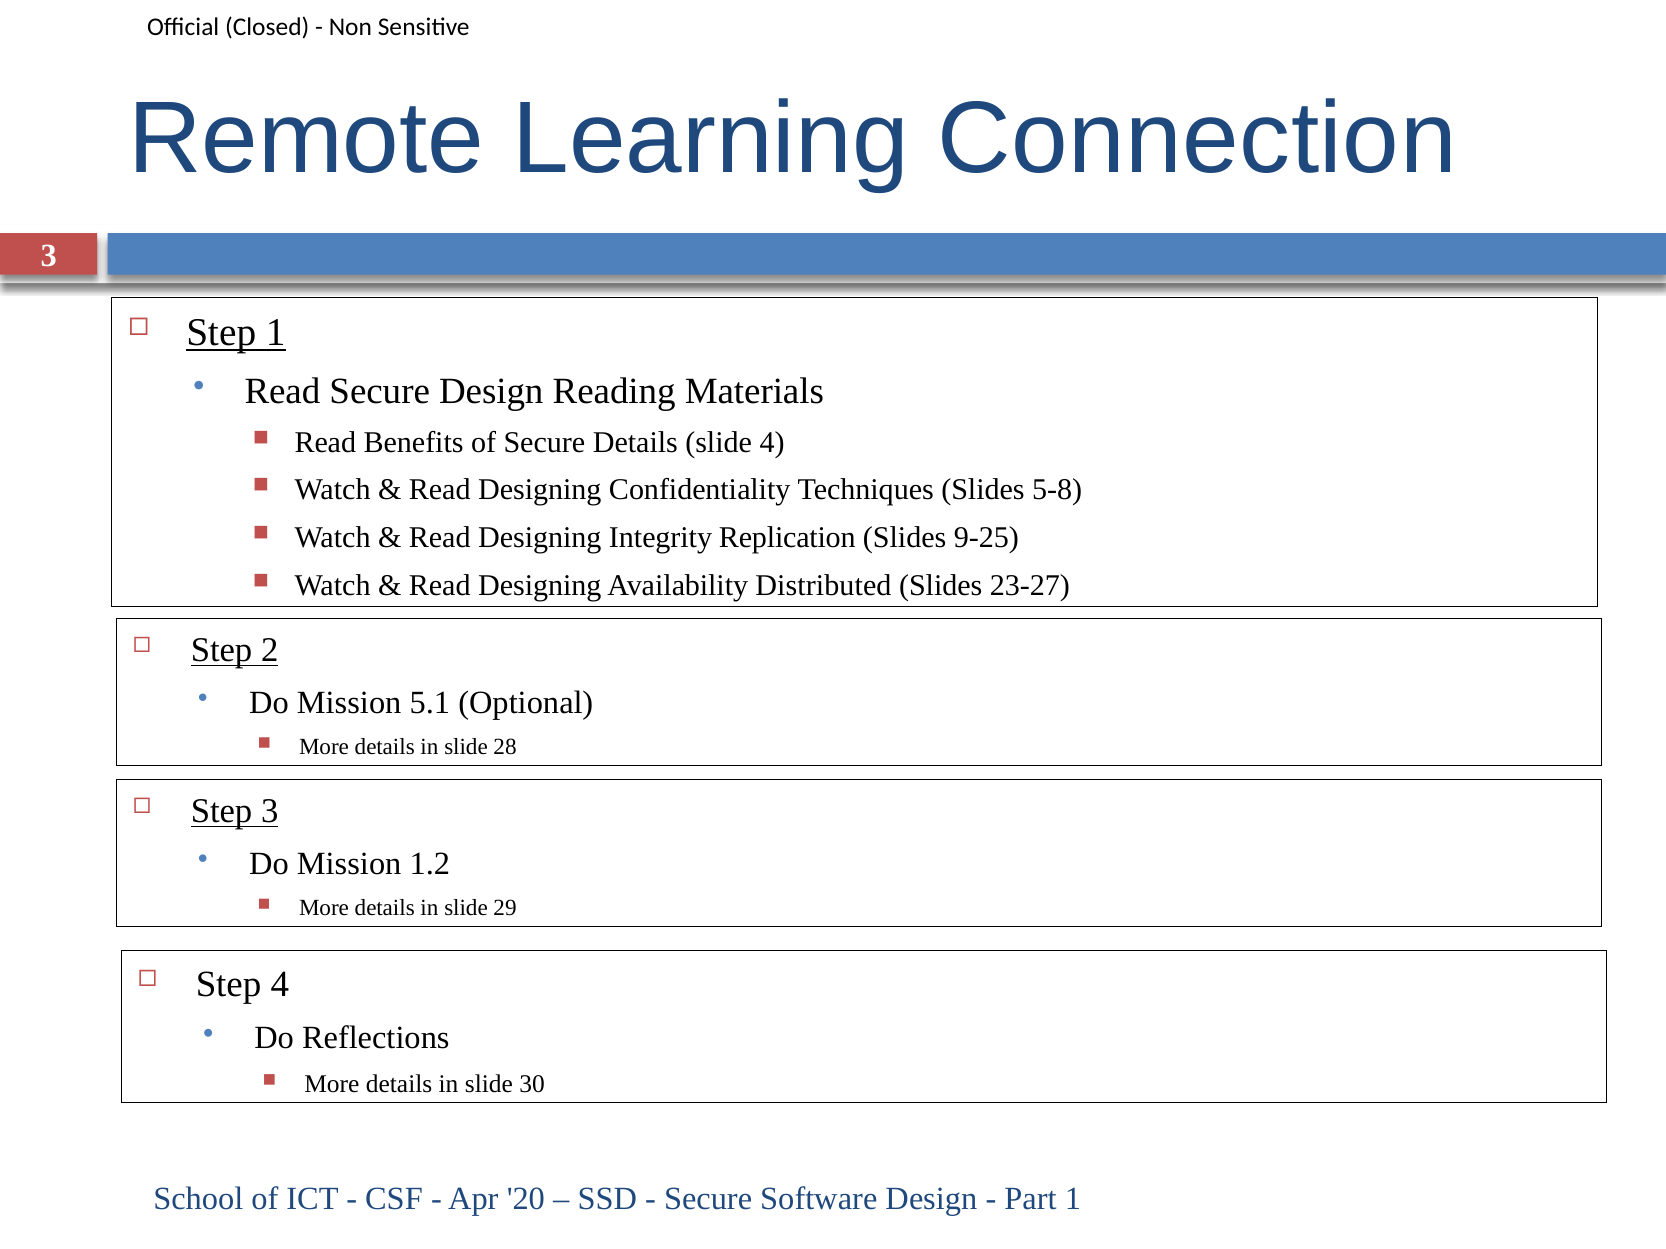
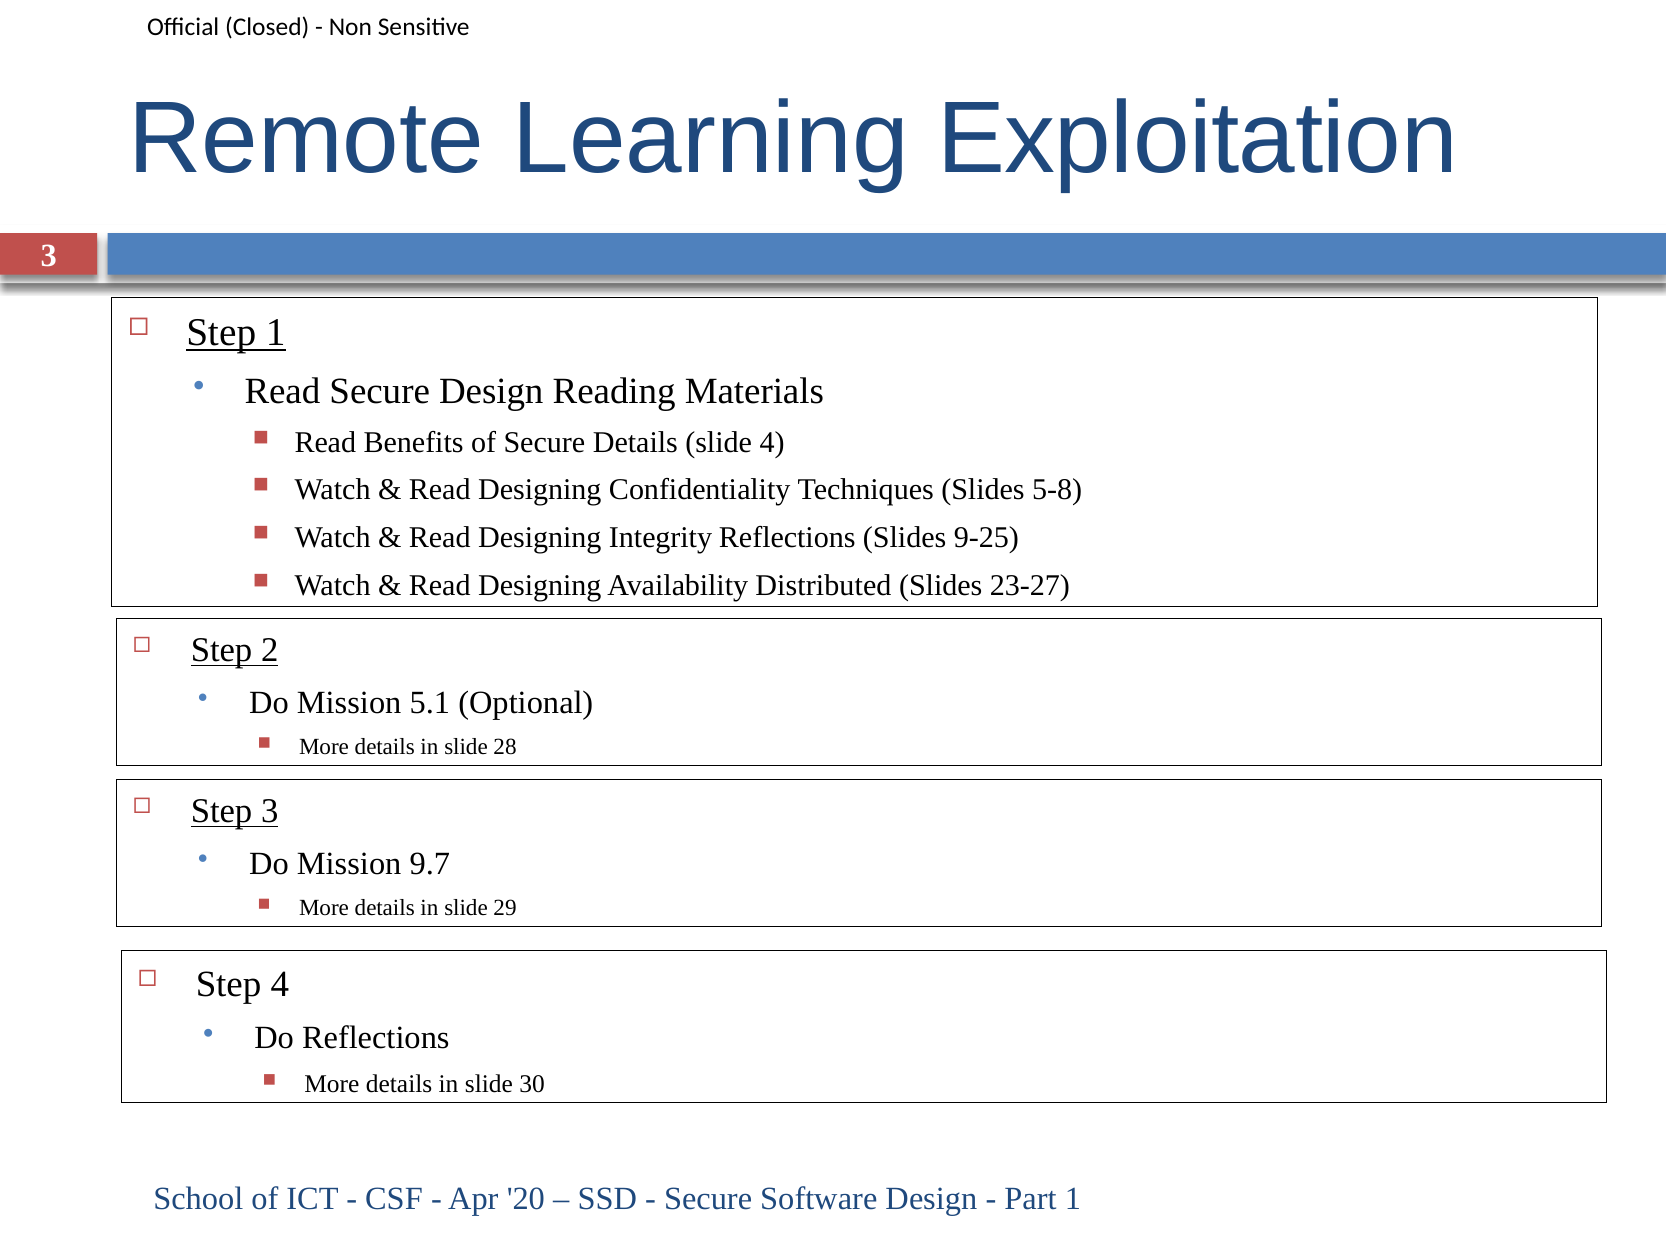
Connection: Connection -> Exploitation
Integrity Replication: Replication -> Reflections
1.2: 1.2 -> 9.7
